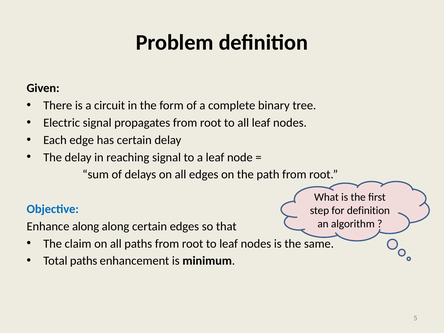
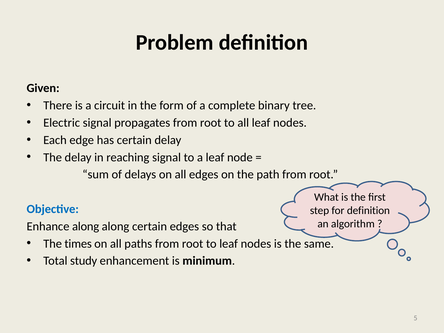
claim: claim -> times
Total paths: paths -> study
